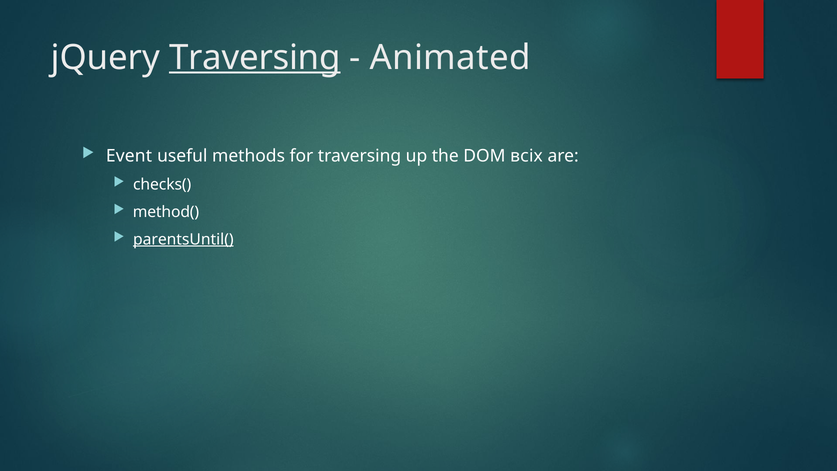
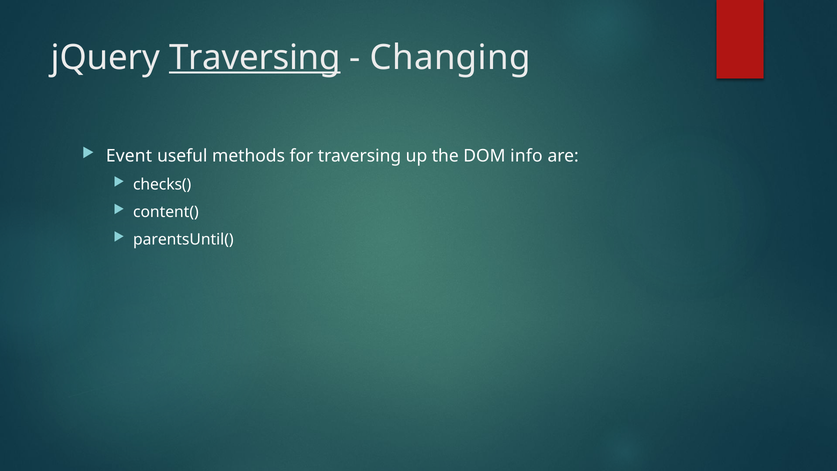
Animated: Animated -> Changing
всіх: всіх -> info
method(: method( -> content(
parentsUntil( underline: present -> none
